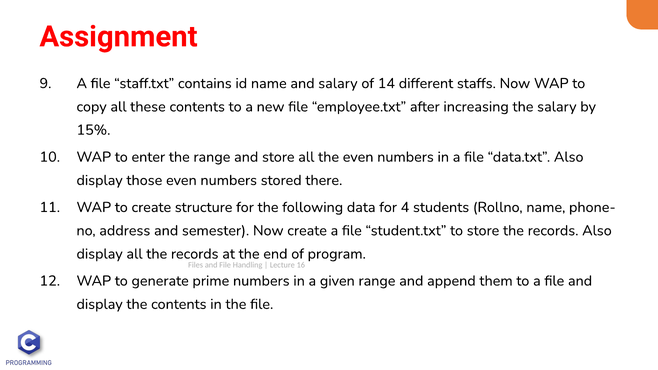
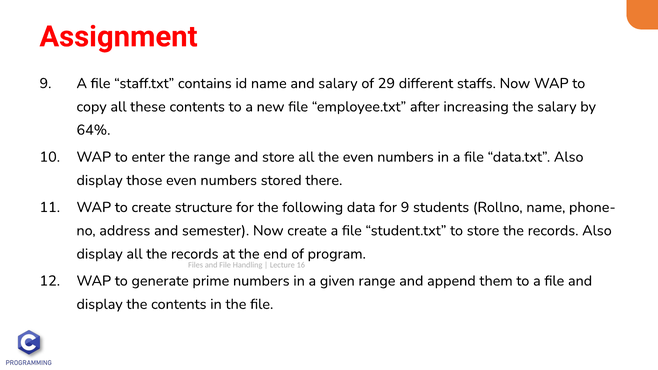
14: 14 -> 29
15%: 15% -> 64%
for 4: 4 -> 9
